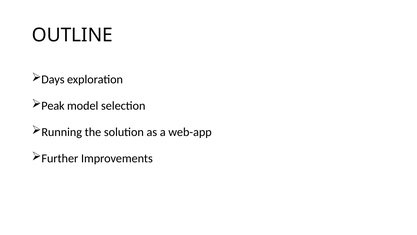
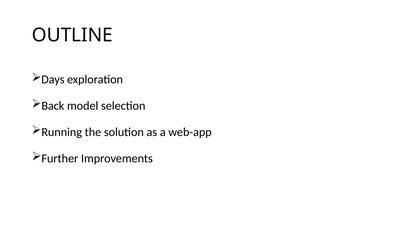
Peak: Peak -> Back
